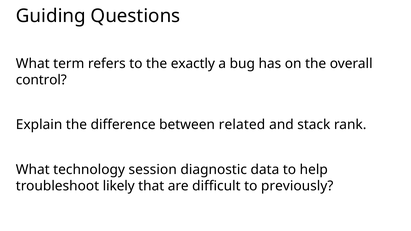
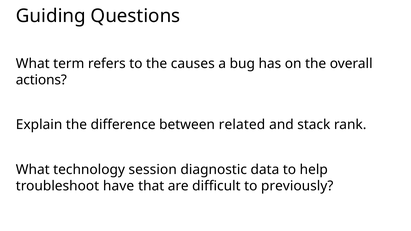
exactly: exactly -> causes
control: control -> actions
likely: likely -> have
